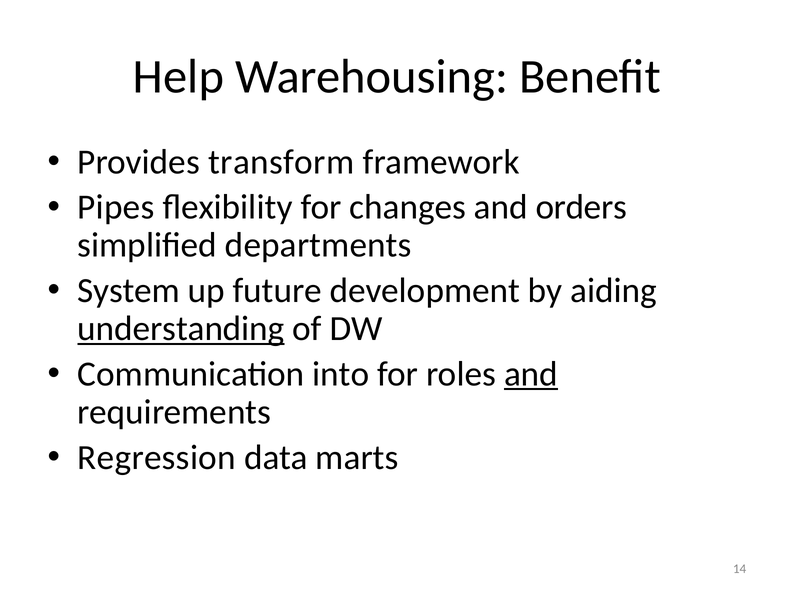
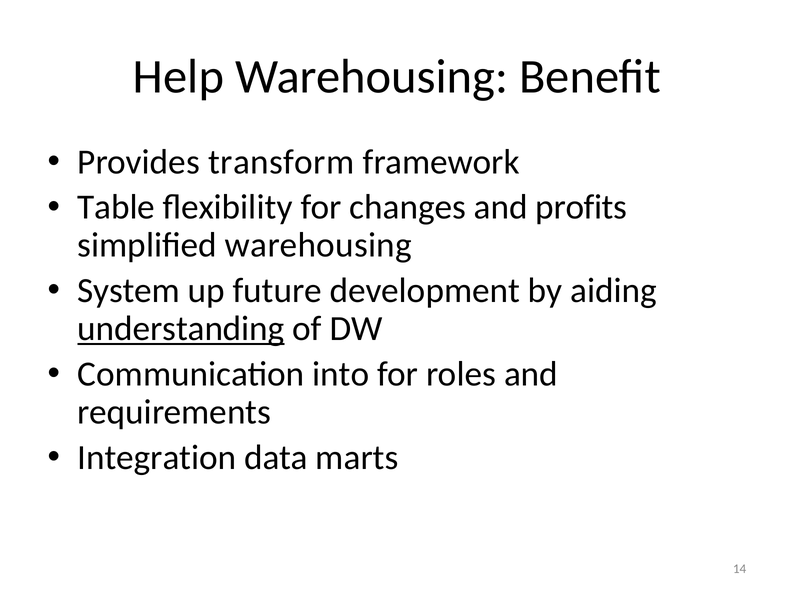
Pipes: Pipes -> Table
orders: orders -> profits
simplified departments: departments -> warehousing
and at (531, 374) underline: present -> none
Regression: Regression -> Integration
